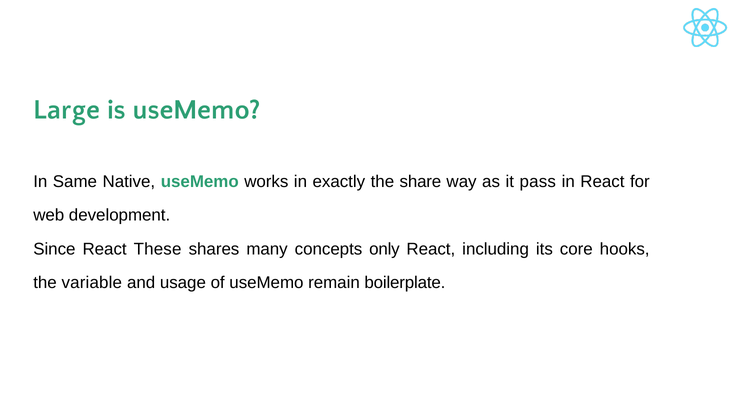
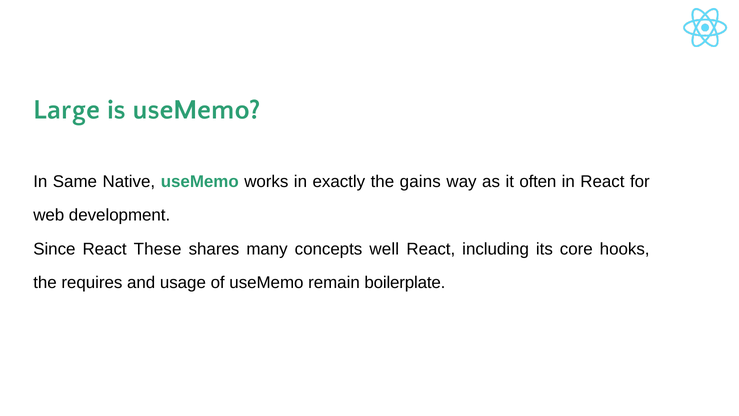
share: share -> gains
pass: pass -> often
only: only -> well
variable: variable -> requires
